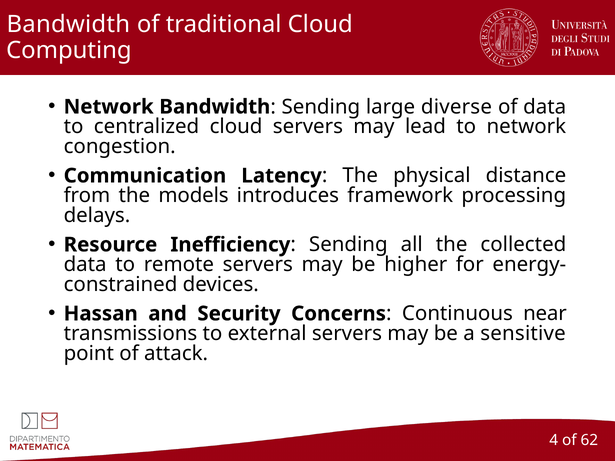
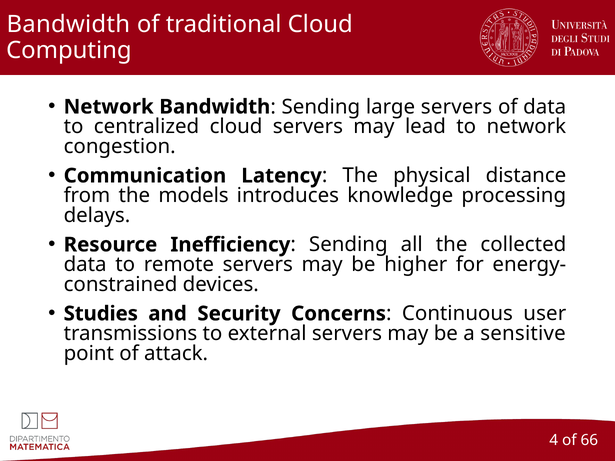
large diverse: diverse -> servers
framework: framework -> knowledge
Hassan: Hassan -> Studies
near: near -> user
62: 62 -> 66
